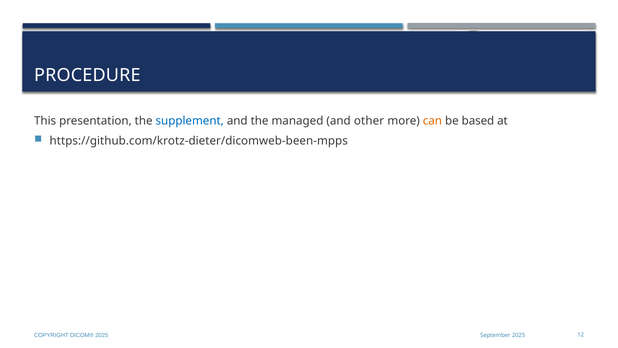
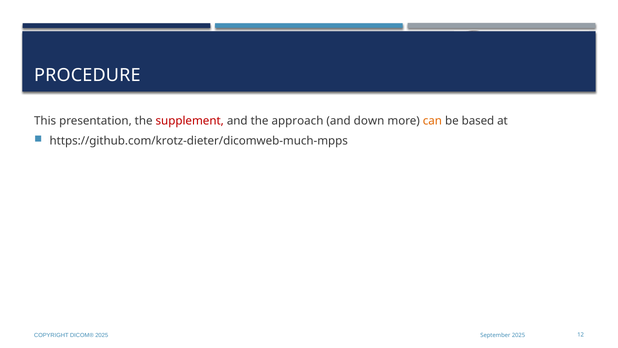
supplement colour: blue -> red
managed: managed -> approach
other: other -> down
https://github.com/krotz-dieter/dicomweb-been-mpps: https://github.com/krotz-dieter/dicomweb-been-mpps -> https://github.com/krotz-dieter/dicomweb-much-mpps
